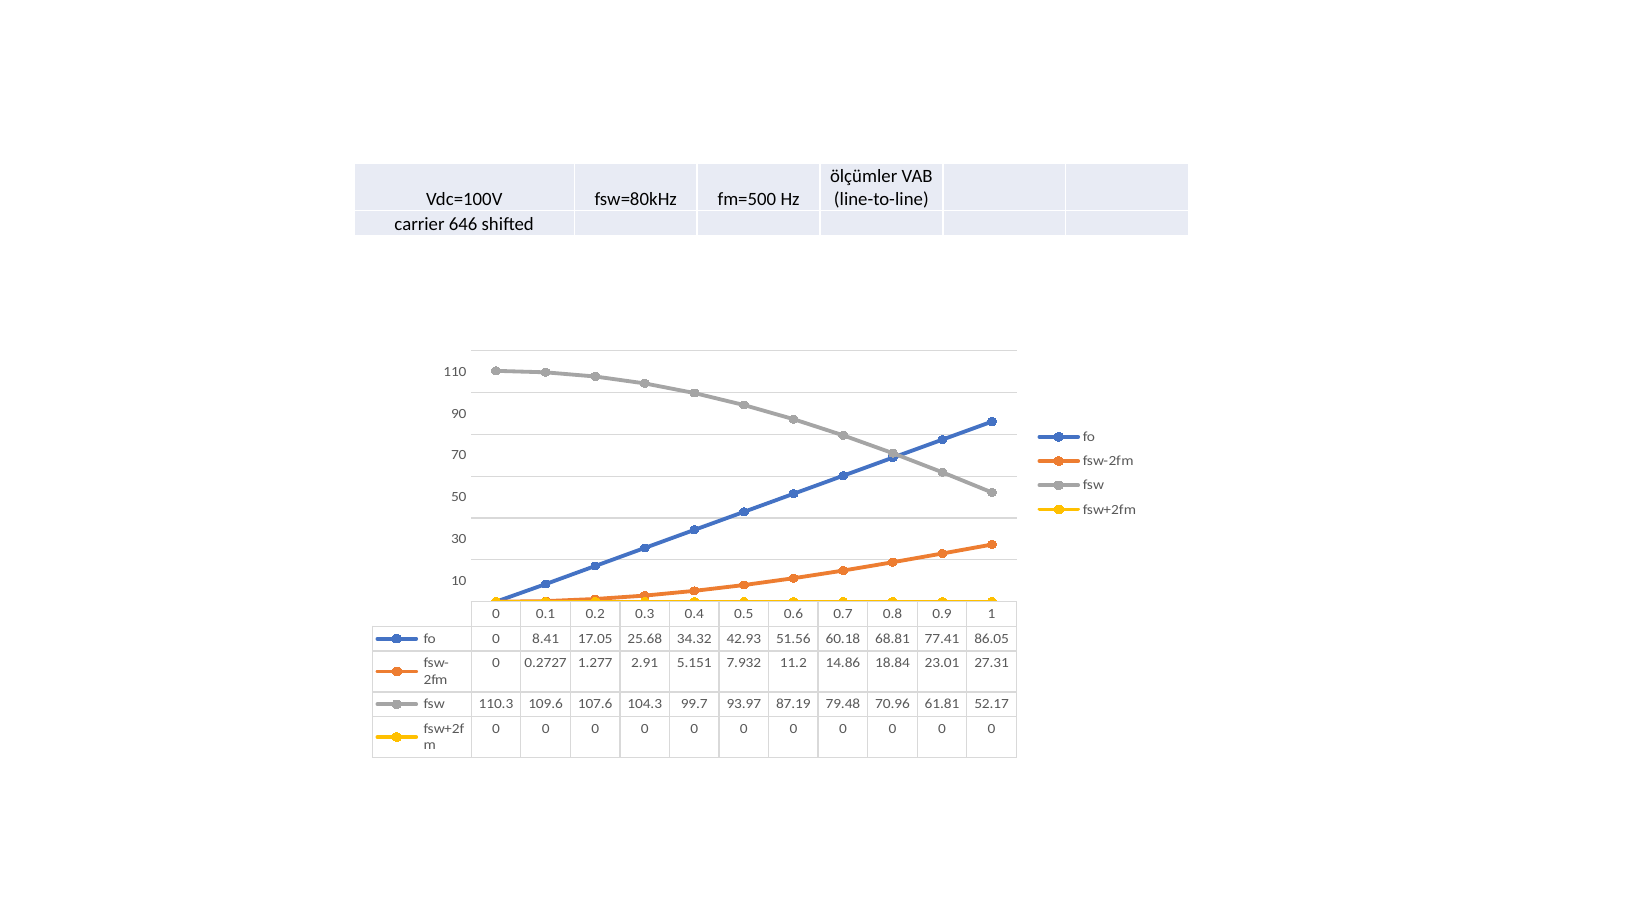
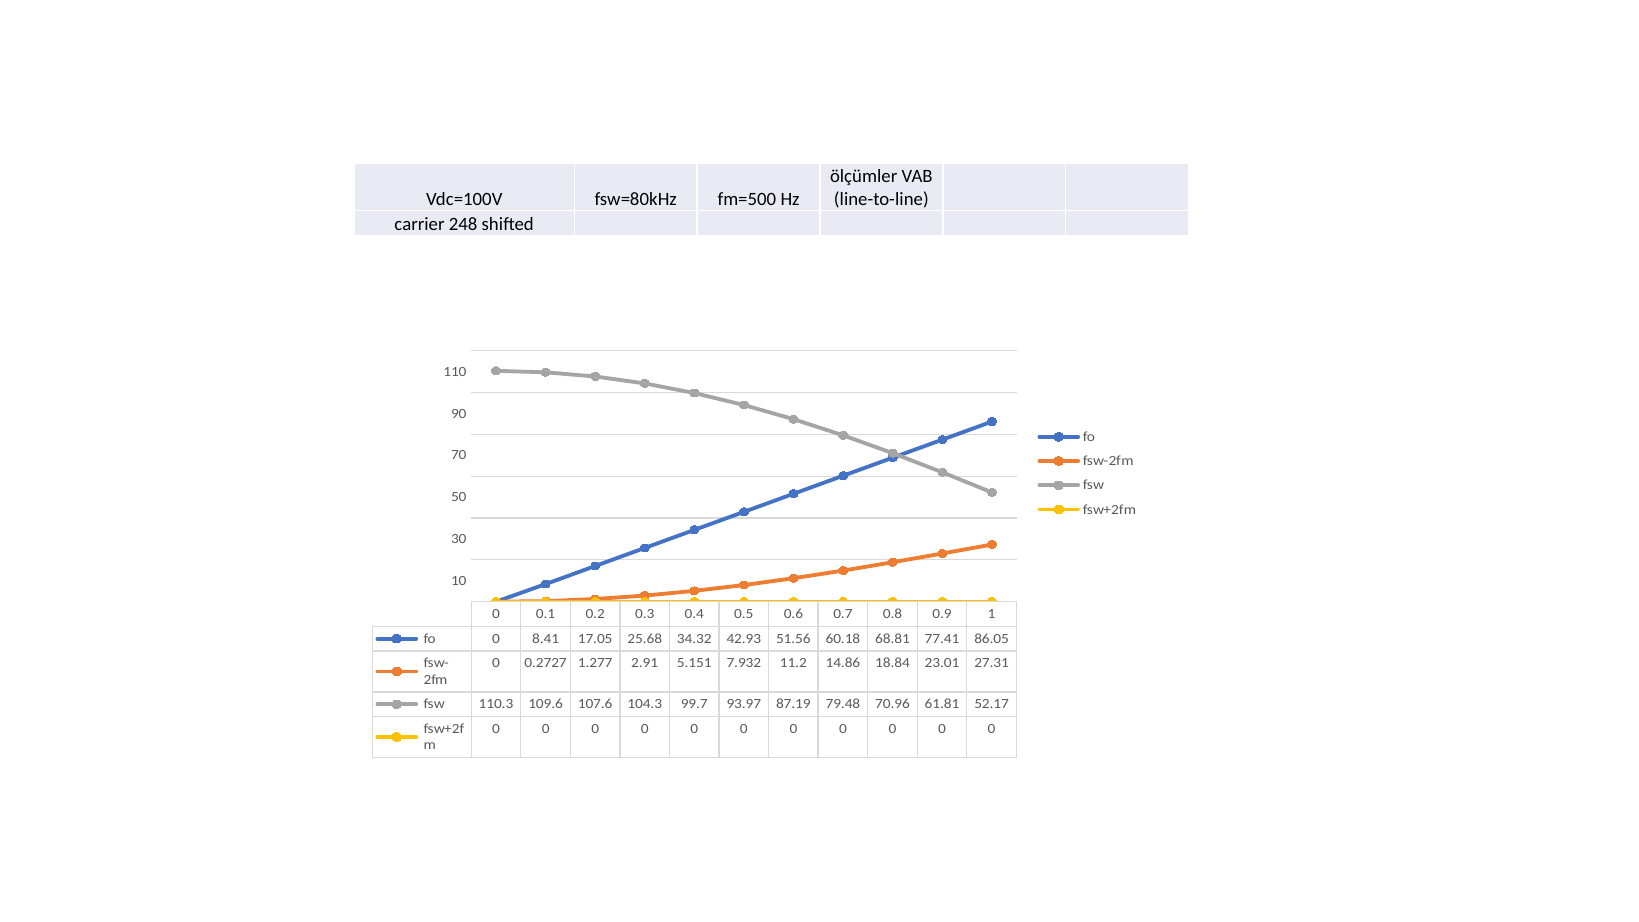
646: 646 -> 248
